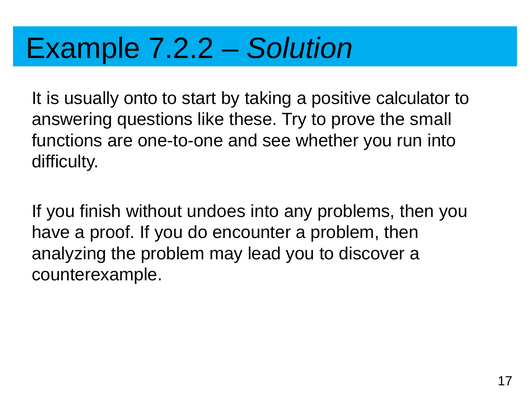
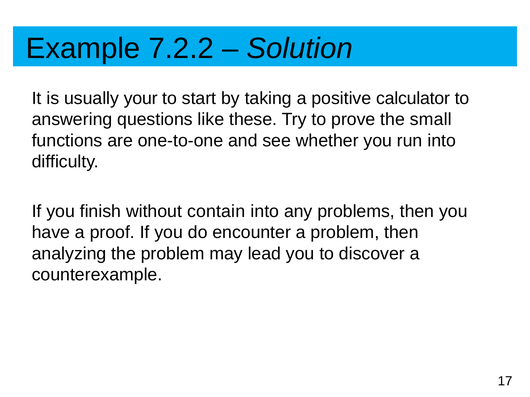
onto: onto -> your
undoes: undoes -> contain
